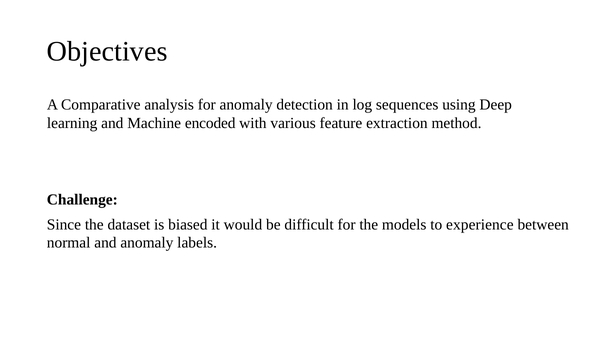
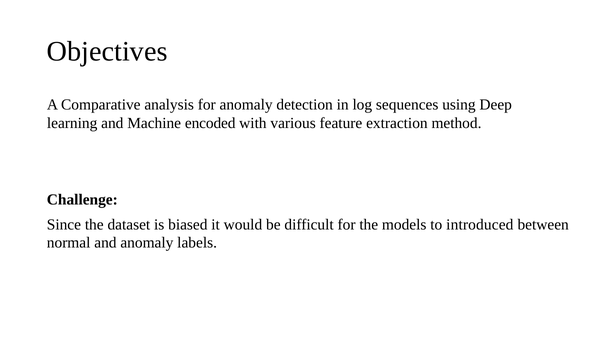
experience: experience -> introduced
